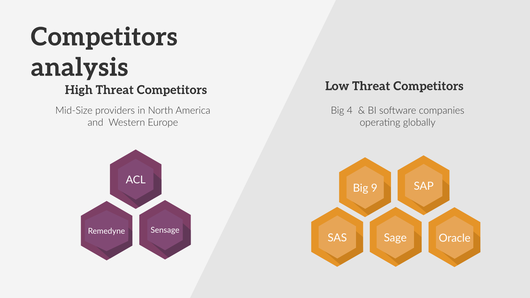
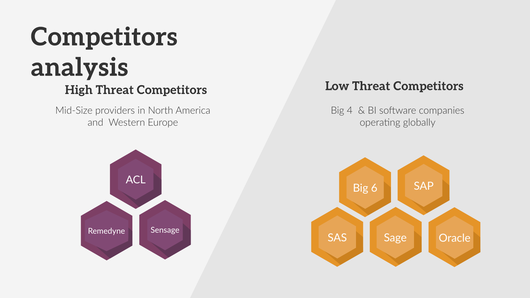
9: 9 -> 6
